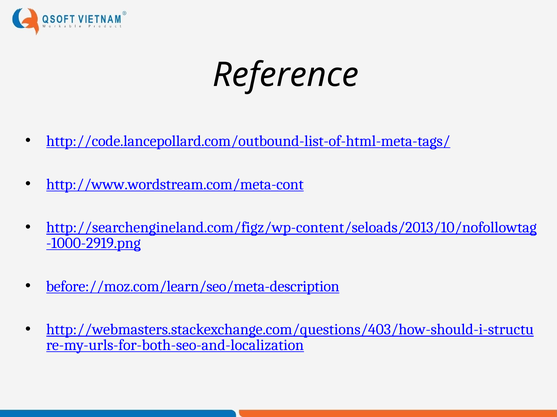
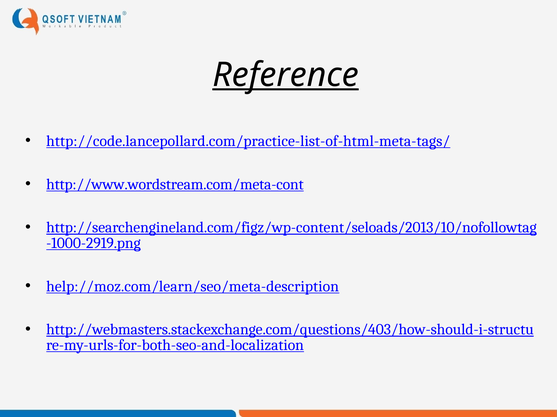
Reference underline: none -> present
http://code.lancepollard.com/outbound-list-of-html-meta-tags/: http://code.lancepollard.com/outbound-list-of-html-meta-tags/ -> http://code.lancepollard.com/practice-list-of-html-meta-tags/
before://moz.com/learn/seo/meta-description: before://moz.com/learn/seo/meta-description -> help://moz.com/learn/seo/meta-description
